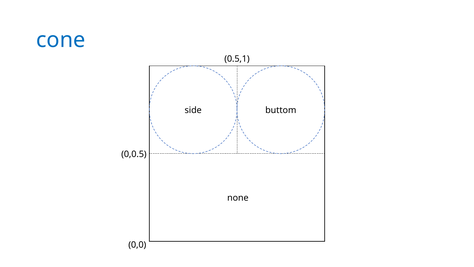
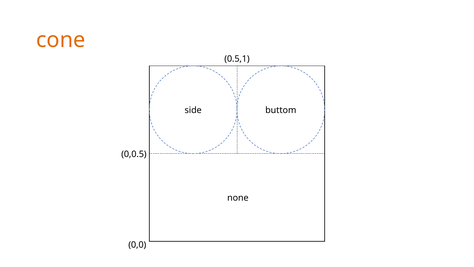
cone colour: blue -> orange
